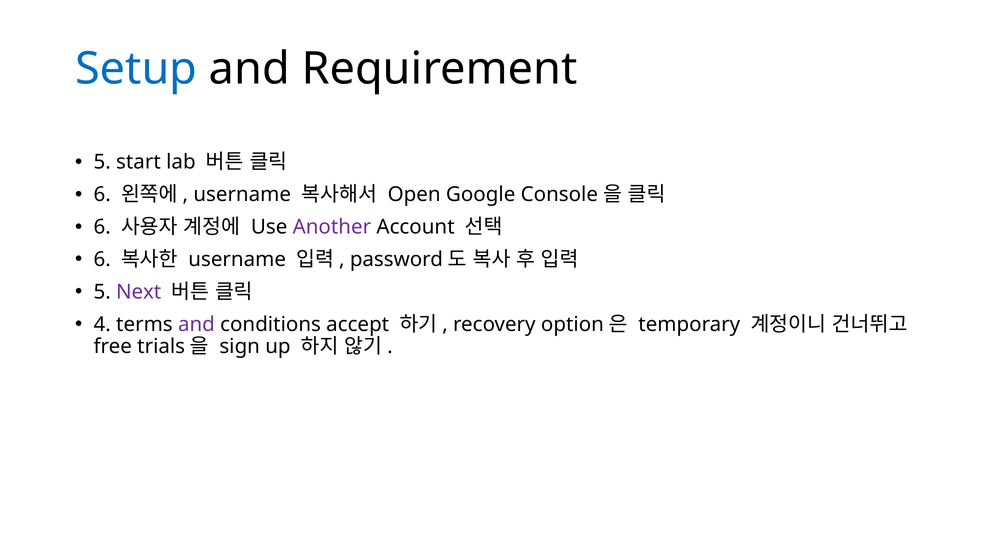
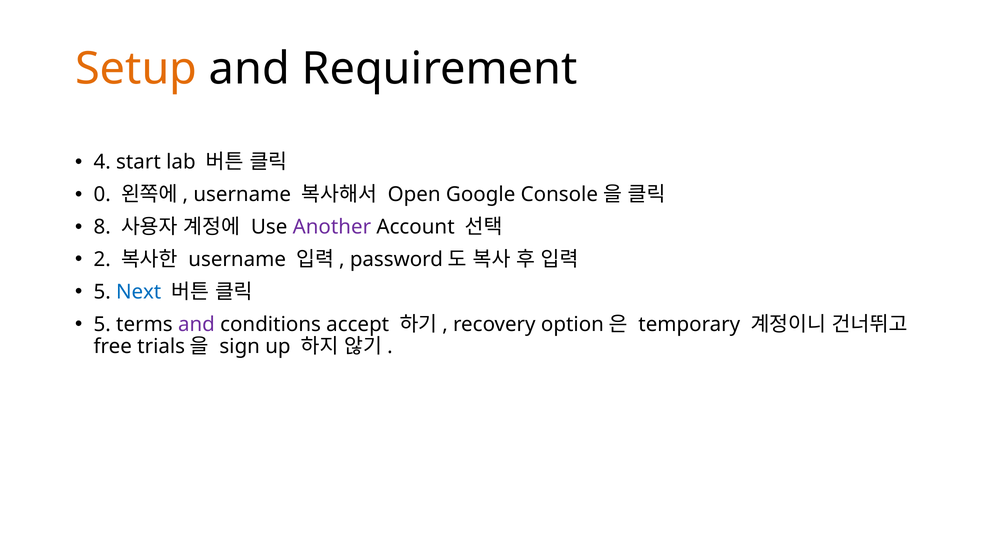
Setup colour: blue -> orange
5 at (102, 162): 5 -> 4
6 at (102, 195): 6 -> 0
6 at (102, 227): 6 -> 8
6 at (102, 260): 6 -> 2
Next colour: purple -> blue
4 at (102, 324): 4 -> 5
